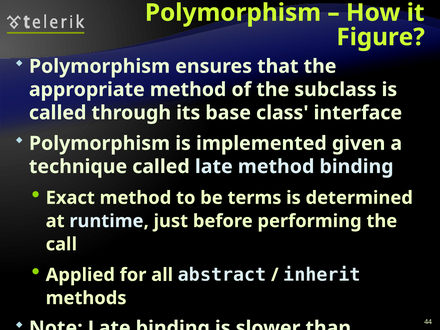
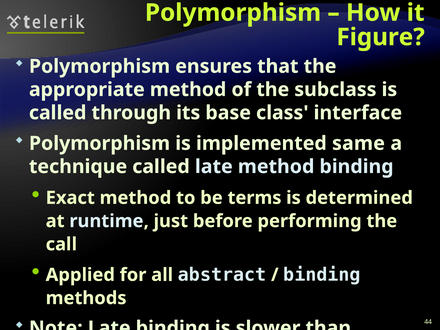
given: given -> same
inherit at (322, 275): inherit -> binding
